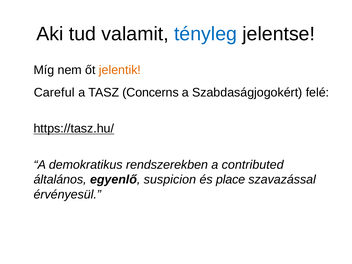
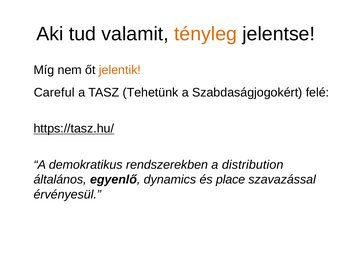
tényleg colour: blue -> orange
Concerns: Concerns -> Tehetünk
contributed: contributed -> distribution
suspicion: suspicion -> dynamics
